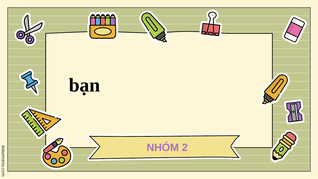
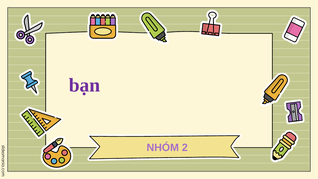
bạn colour: black -> purple
